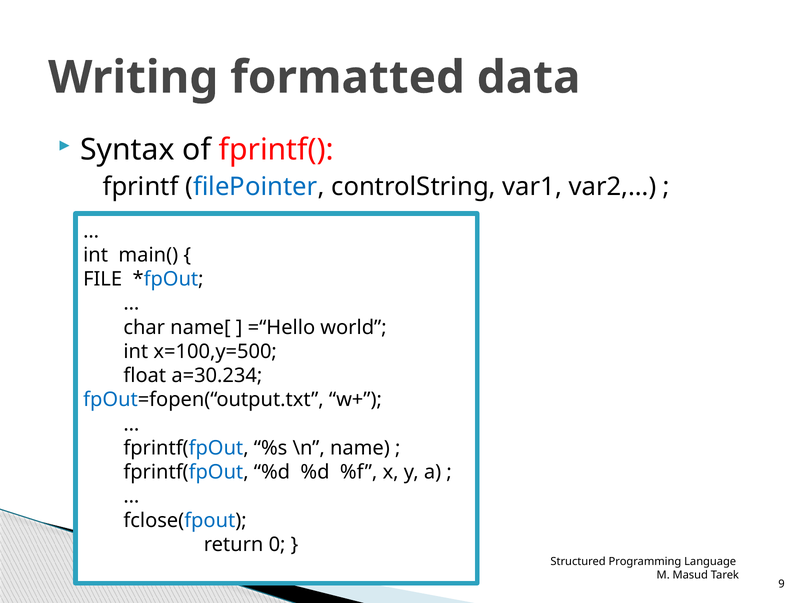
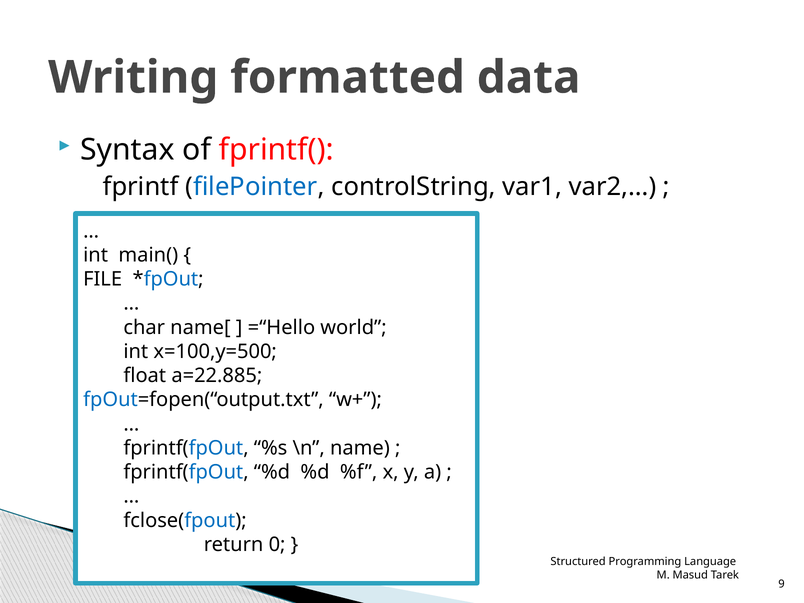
a=30.234: a=30.234 -> a=22.885
